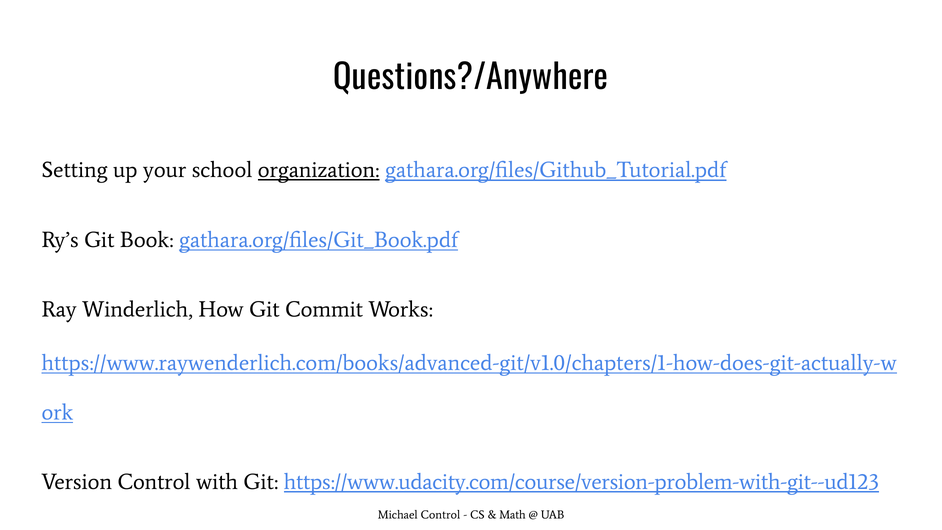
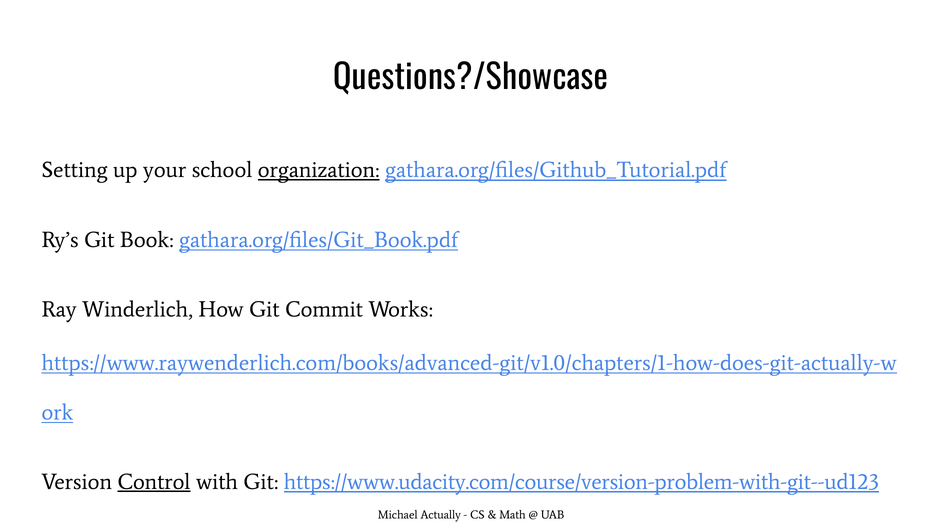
Questions?/Anywhere: Questions?/Anywhere -> Questions?/Showcase
Control at (154, 482) underline: none -> present
Michael Control: Control -> Actually
